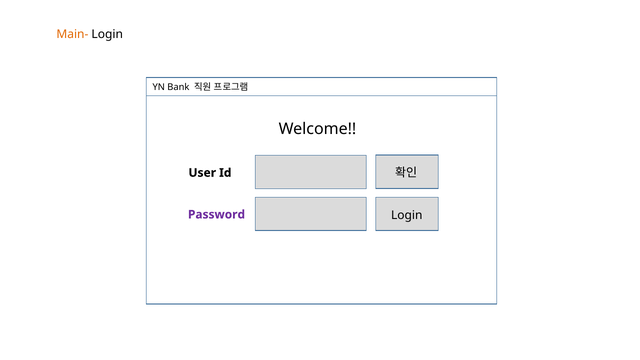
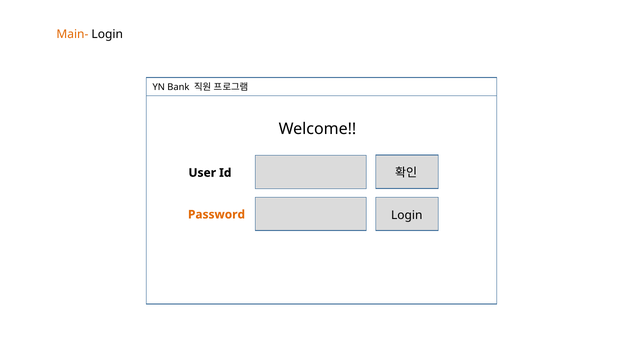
Password colour: purple -> orange
